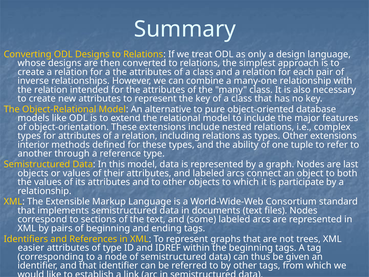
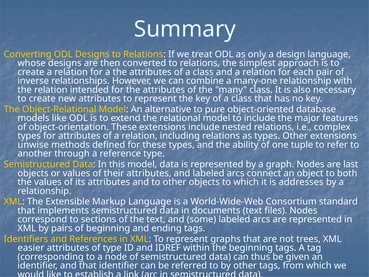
interior: interior -> unwise
participate: participate -> addresses
